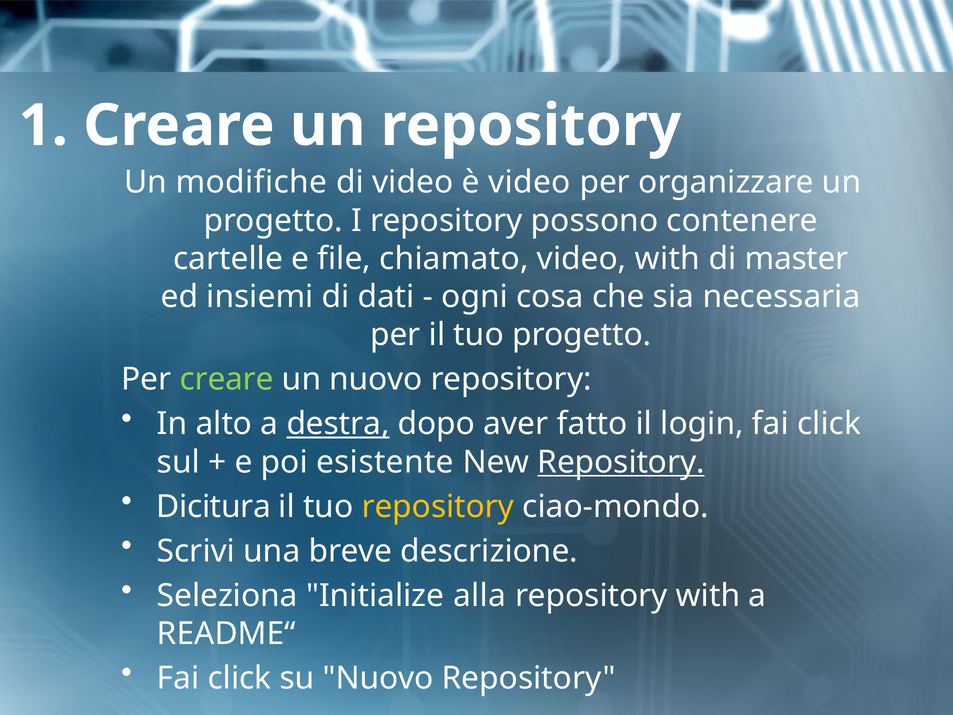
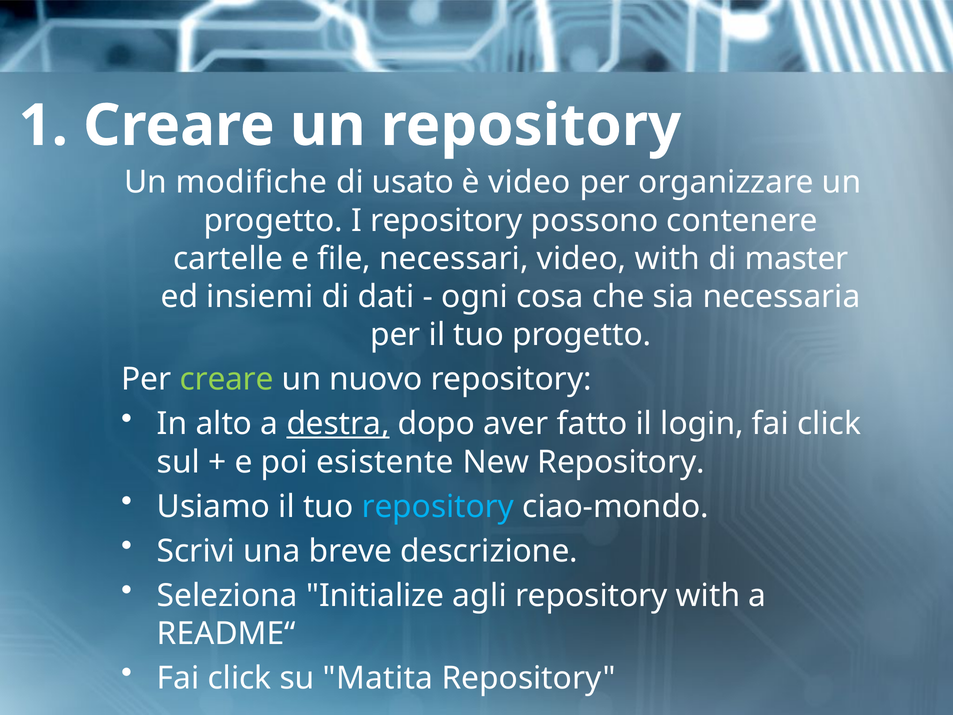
di video: video -> usato
chiamato: chiamato -> necessari
Repository at (621, 462) underline: present -> none
Dicitura: Dicitura -> Usiamo
repository at (438, 506) colour: yellow -> light blue
alla: alla -> agli
su Nuovo: Nuovo -> Matita
